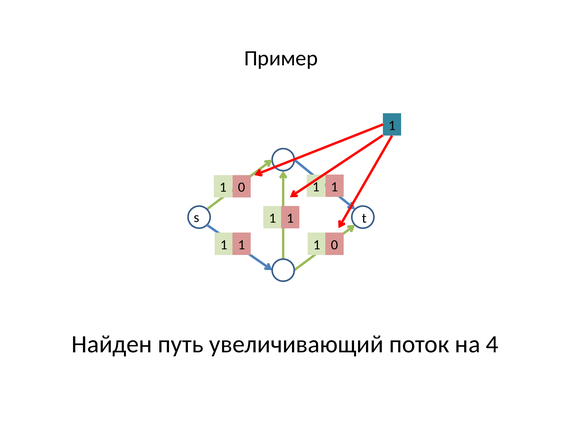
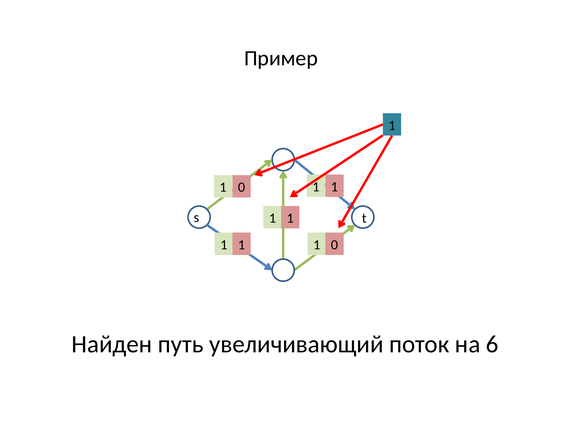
4: 4 -> 6
